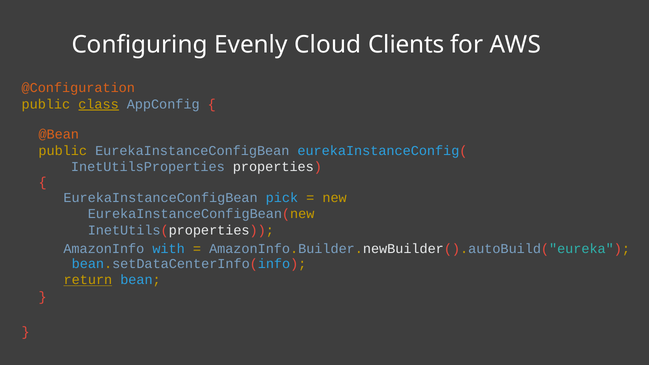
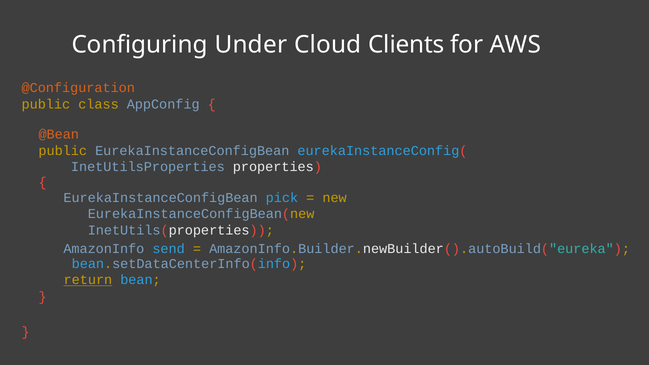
Evenly: Evenly -> Under
class underline: present -> none
with: with -> send
